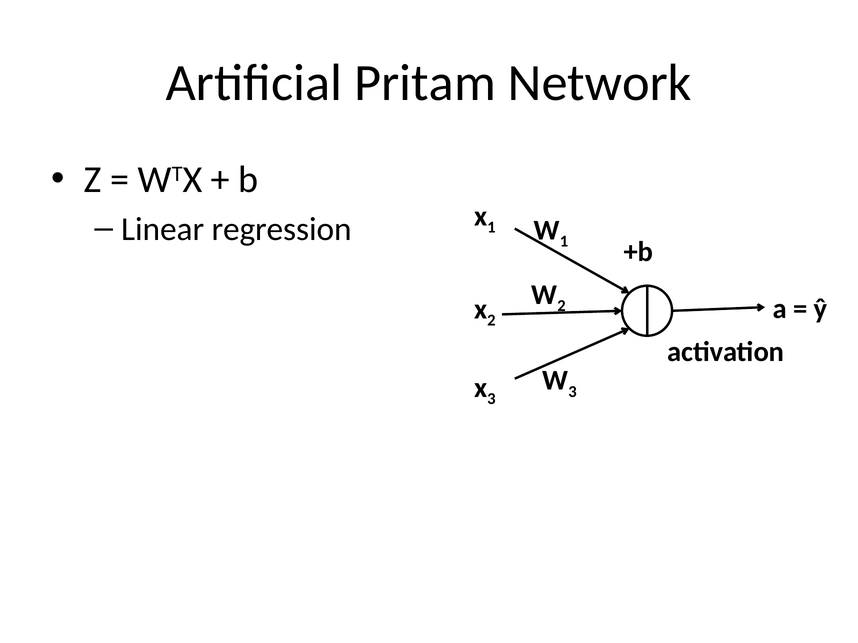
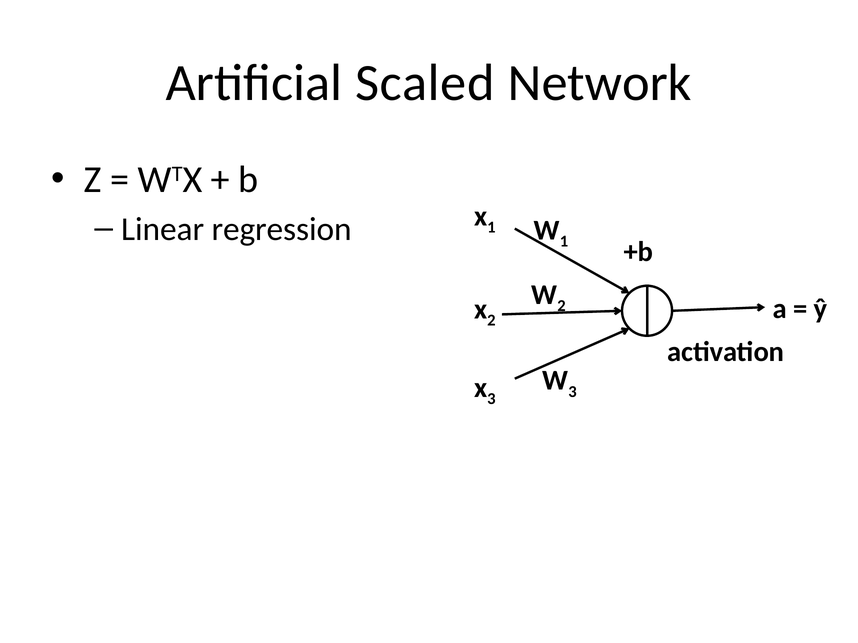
Pritam: Pritam -> Scaled
